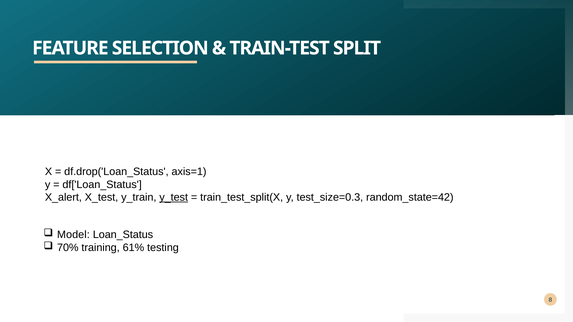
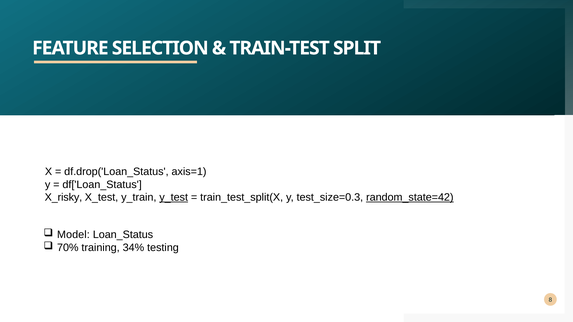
X_alert: X_alert -> X_risky
random_state=42 underline: none -> present
61%: 61% -> 34%
